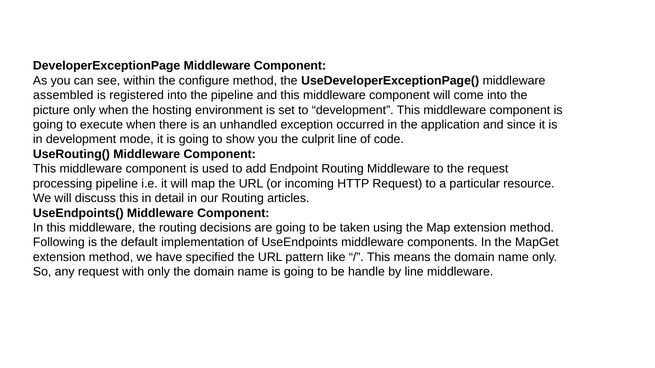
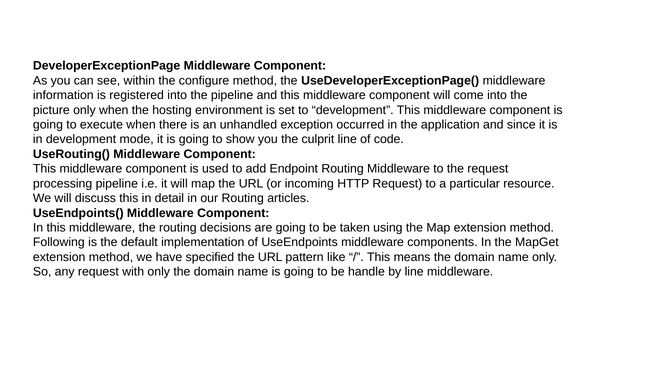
assembled: assembled -> information
